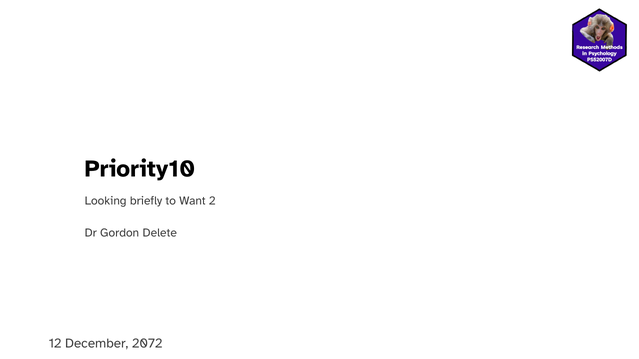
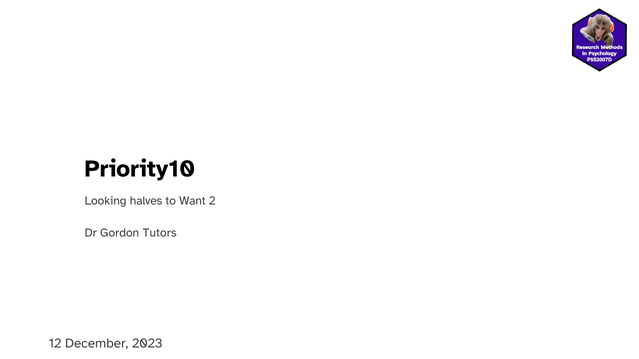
briefly: briefly -> halves
Delete: Delete -> Tutors
2072: 2072 -> 2023
